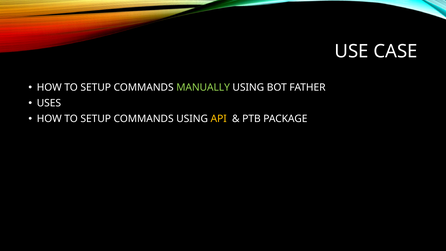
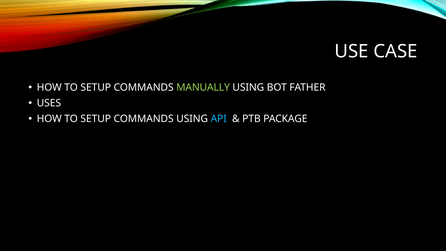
API colour: yellow -> light blue
